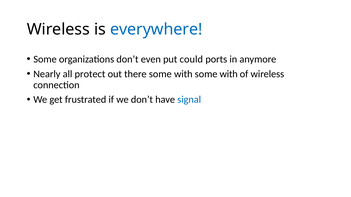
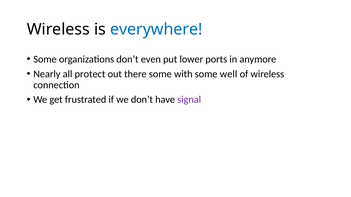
could: could -> lower
with some with: with -> well
signal colour: blue -> purple
